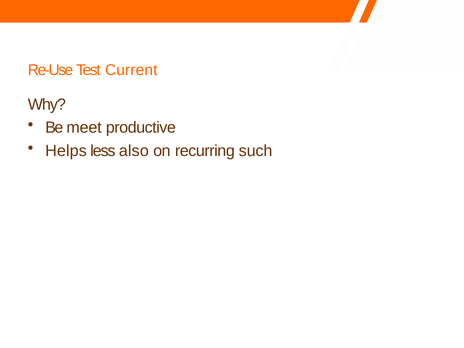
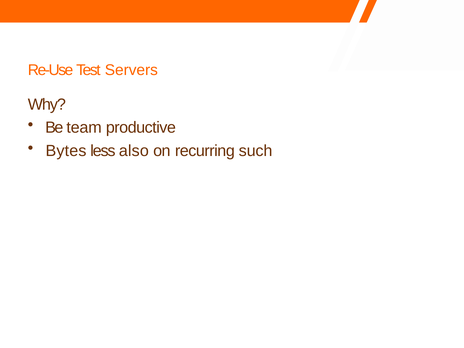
Current: Current -> Servers
meet: meet -> team
Helps: Helps -> Bytes
